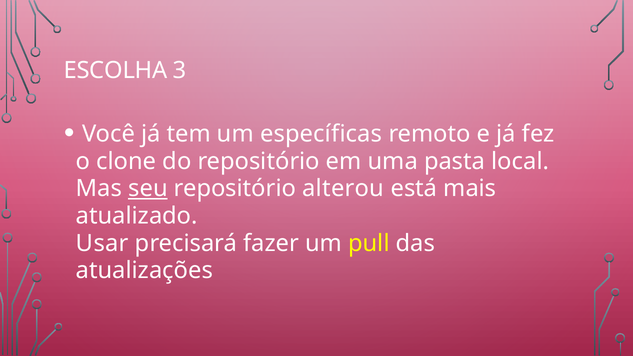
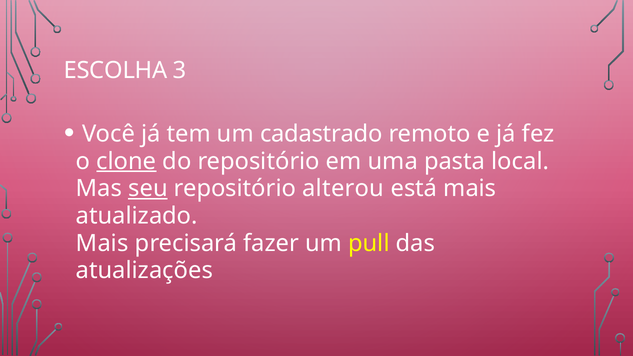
específicas: específicas -> cadastrado
clone underline: none -> present
Usar at (102, 243): Usar -> Mais
